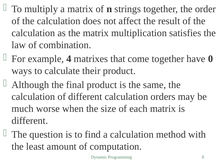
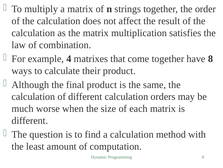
have 0: 0 -> 8
